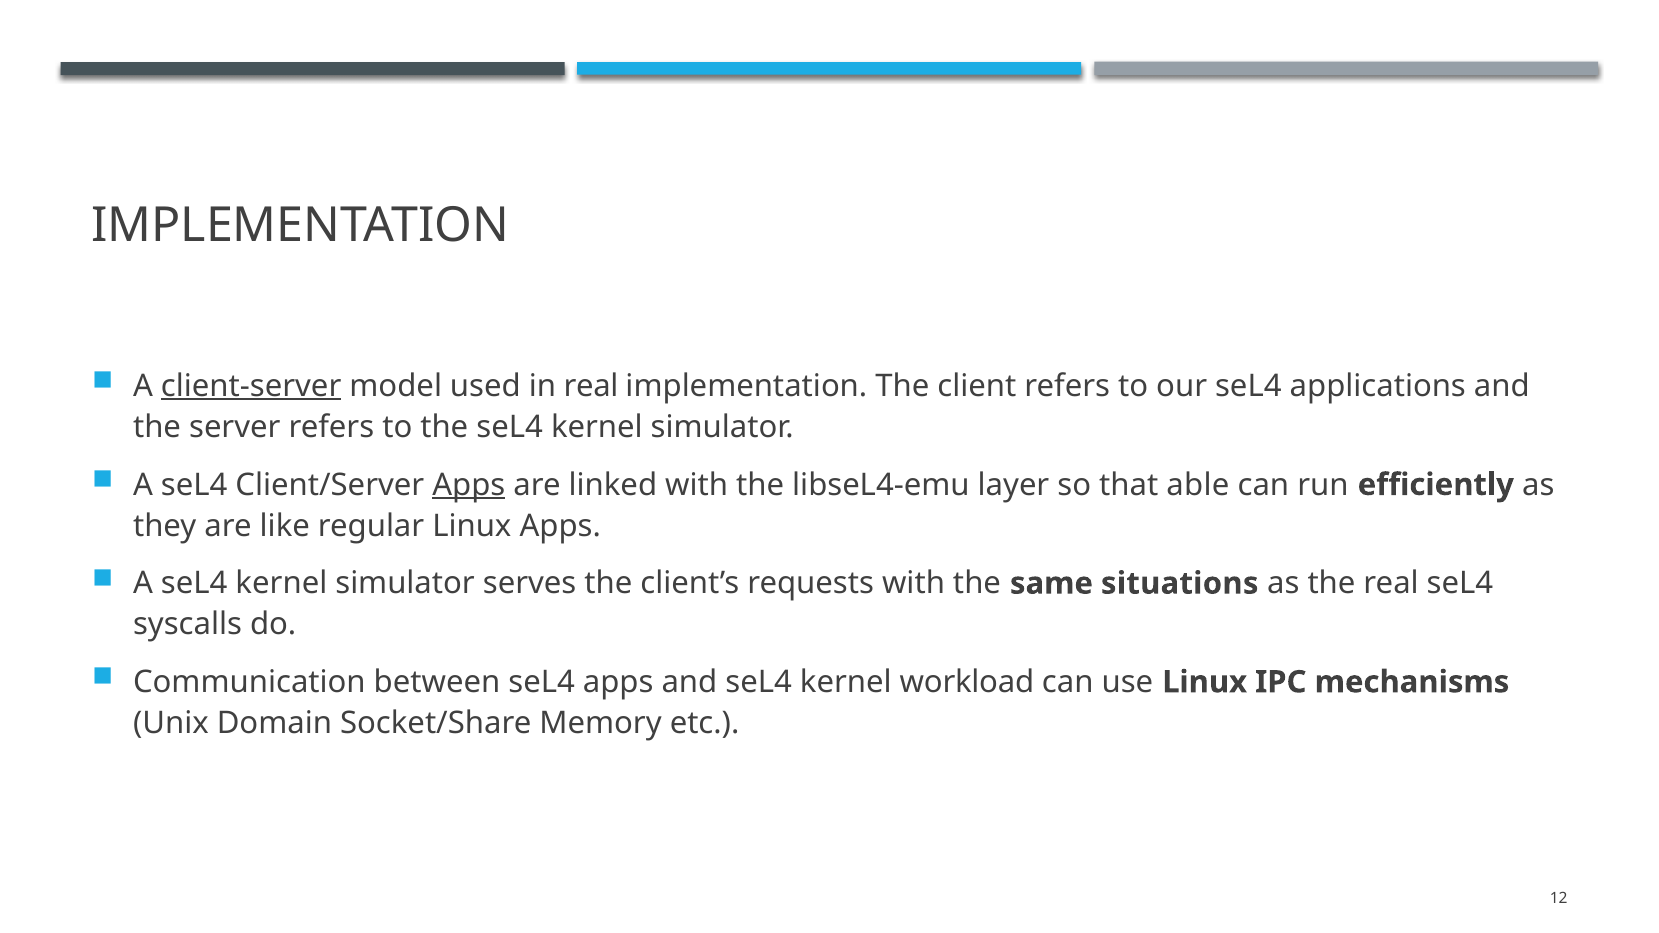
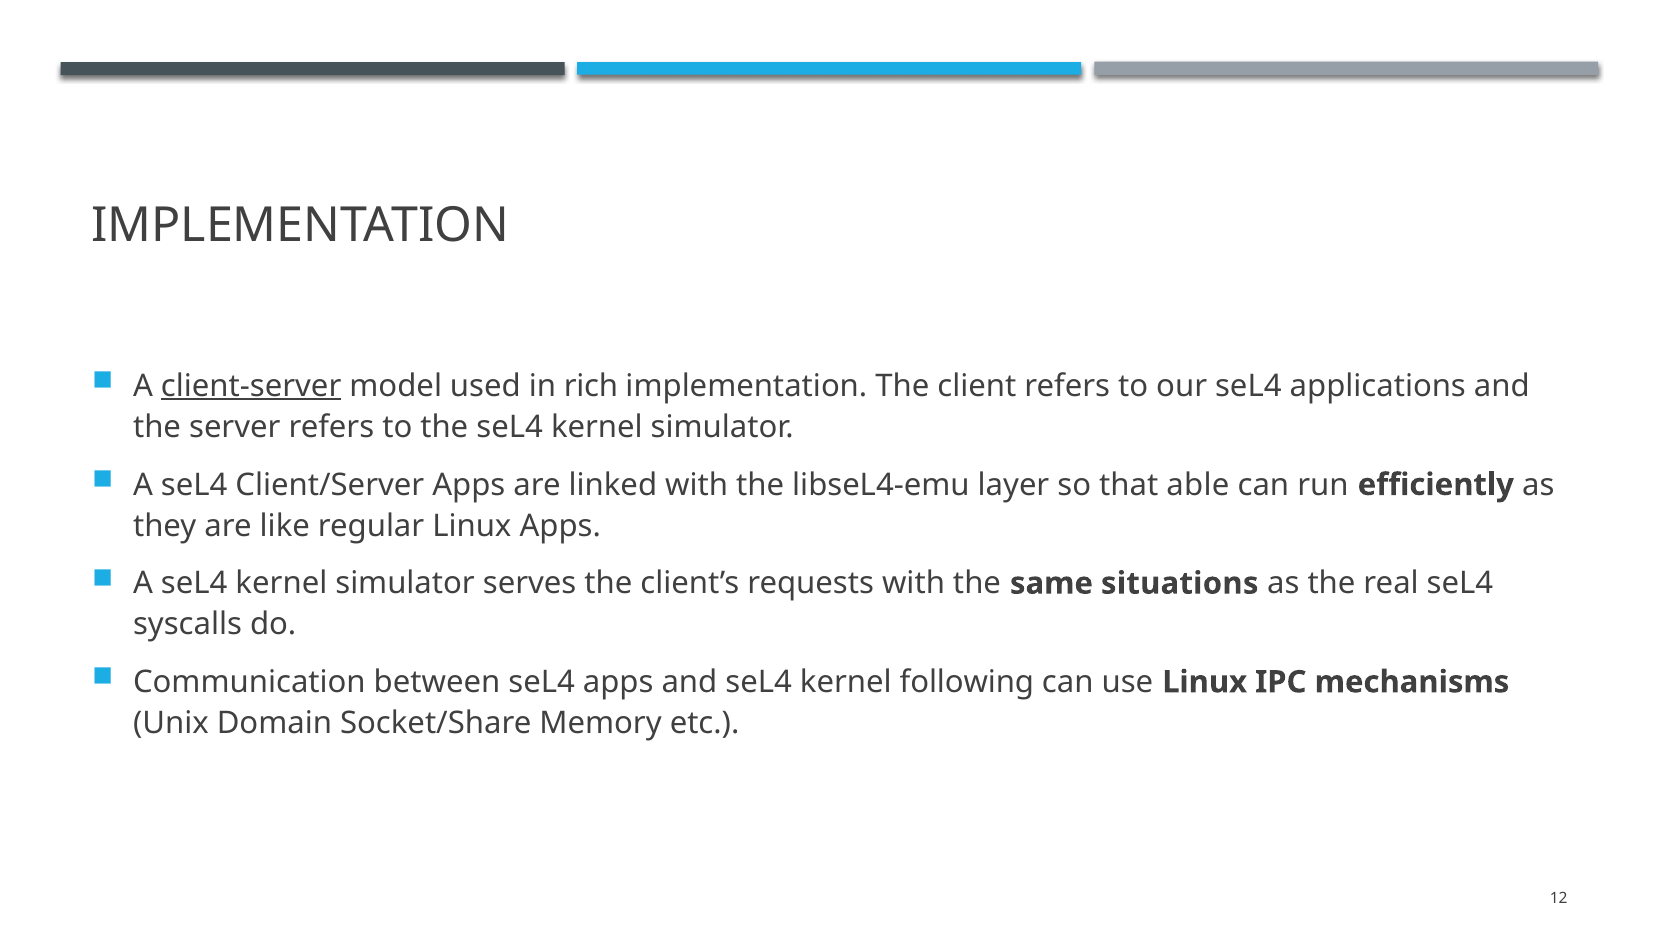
in real: real -> rich
Apps at (469, 485) underline: present -> none
workload: workload -> following
